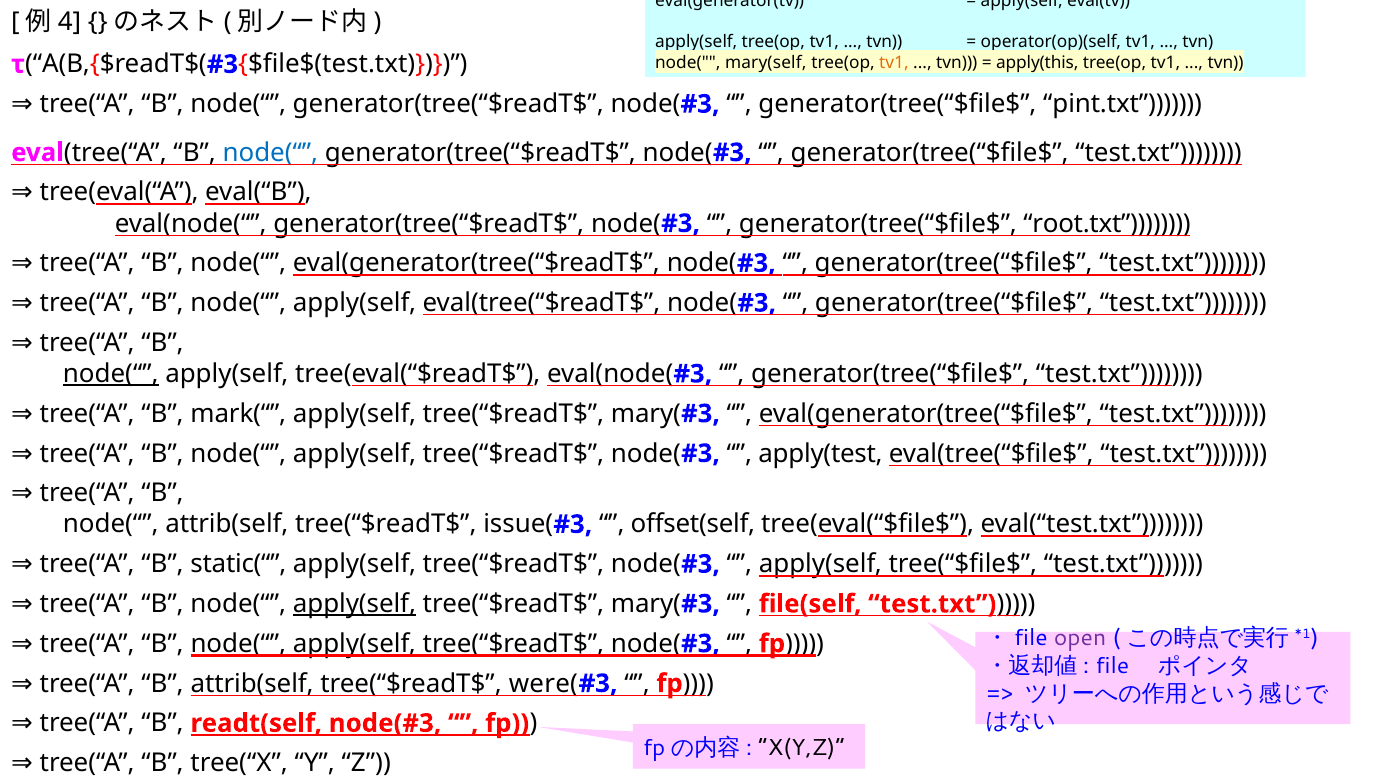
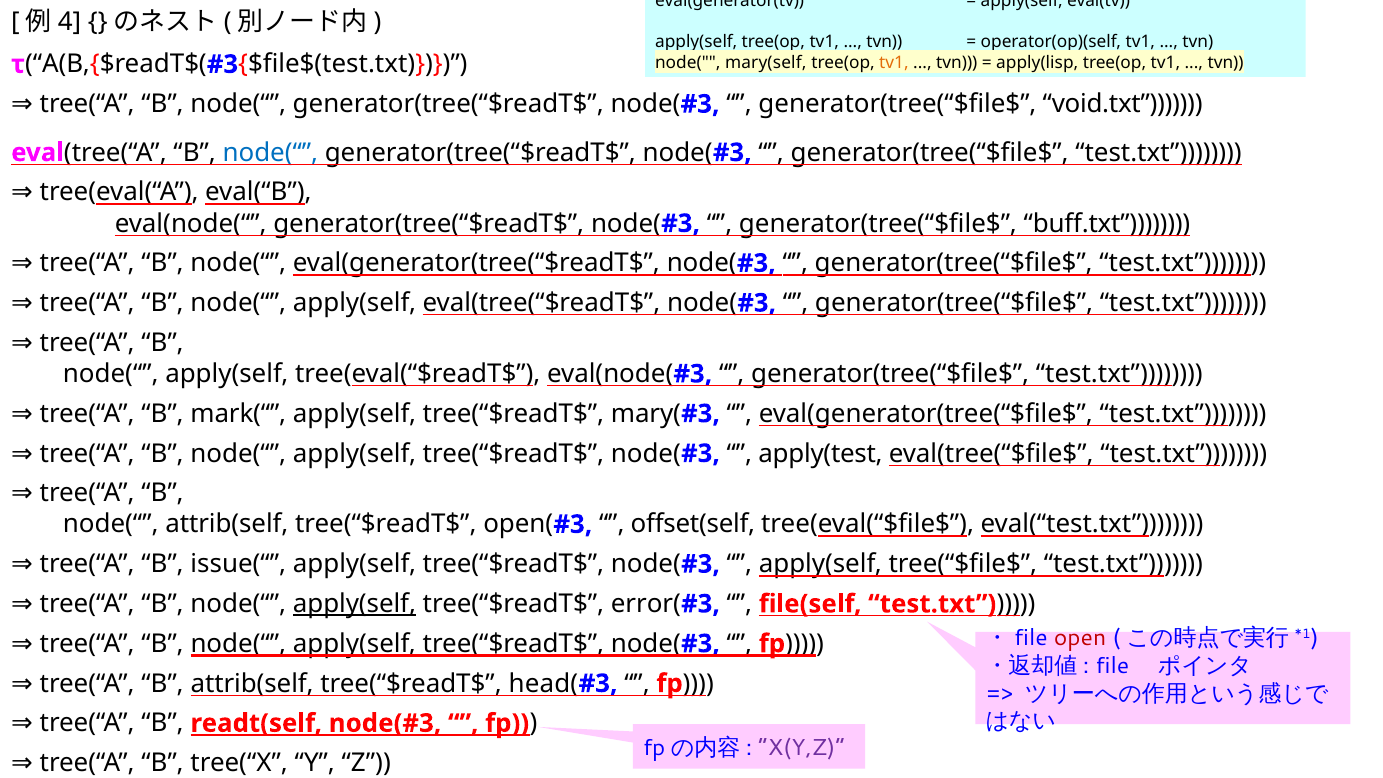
apply(this: apply(this -> apply(lisp
pint.txt: pint.txt -> void.txt
root.txt: root.txt -> buff.txt
node(“ at (111, 374) underline: present -> none
issue(: issue( -> open(
static(“: static(“ -> issue(“
mary( at (646, 604): mary( -> error(
open colour: purple -> red
were(: were( -> head(
X(Y,Z colour: black -> purple
